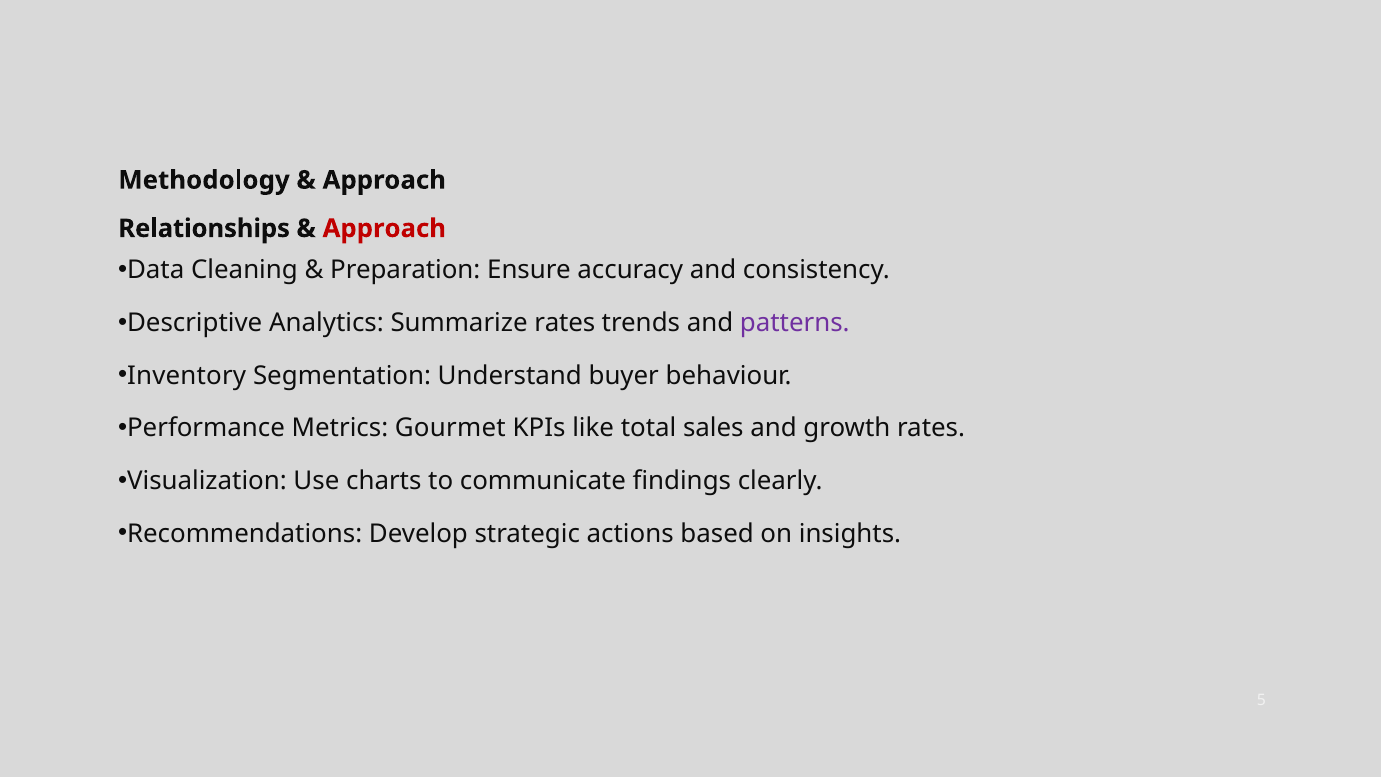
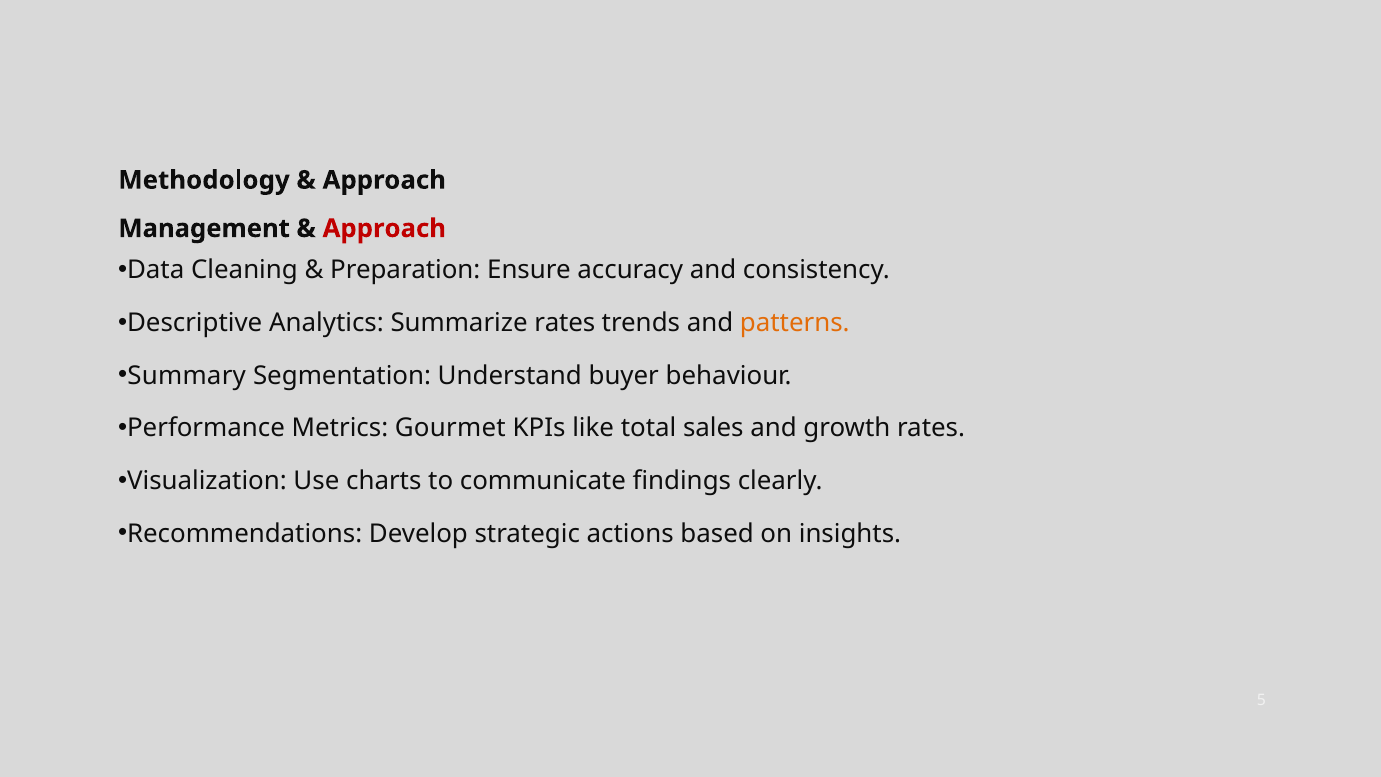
Relationships: Relationships -> Management
patterns colour: purple -> orange
Inventory: Inventory -> Summary
